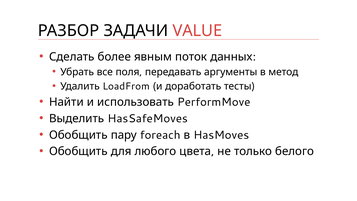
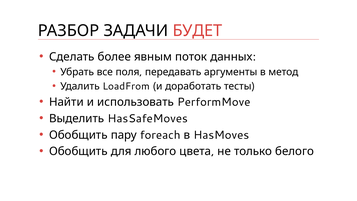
VALUE: VALUE -> БУДЕТ
